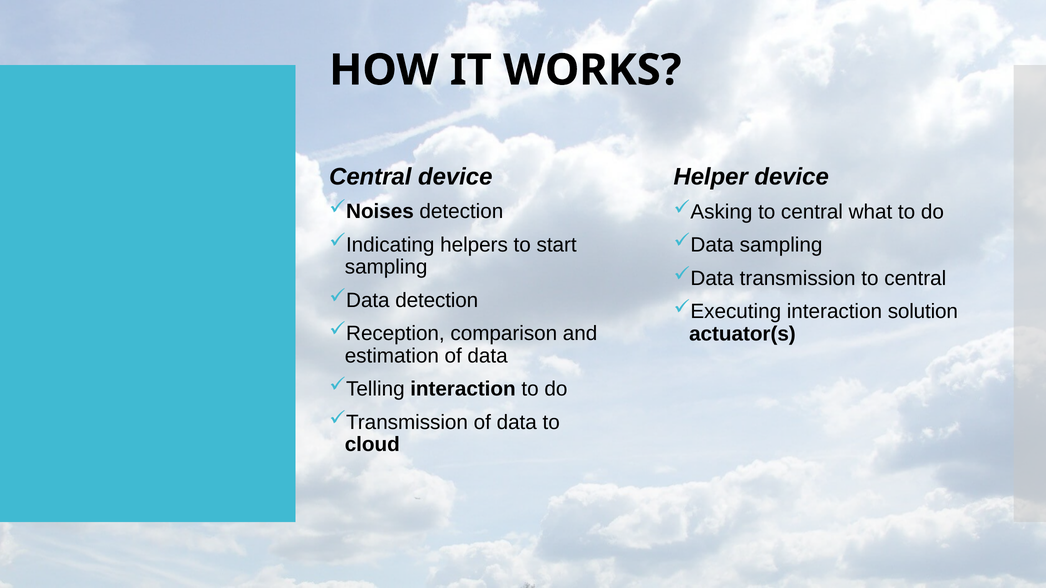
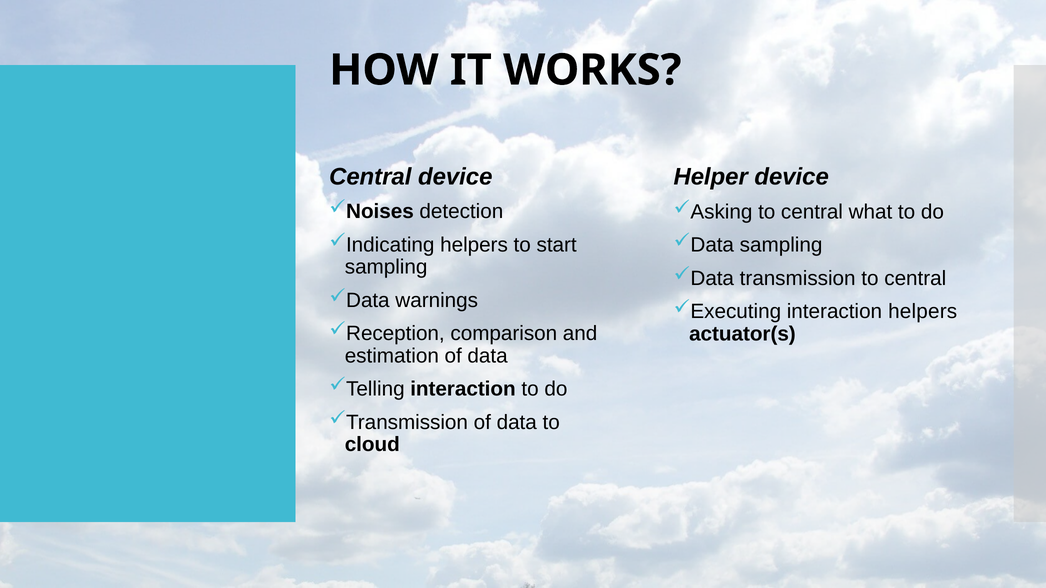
detection at (437, 301): detection -> warnings
interaction solution: solution -> helpers
